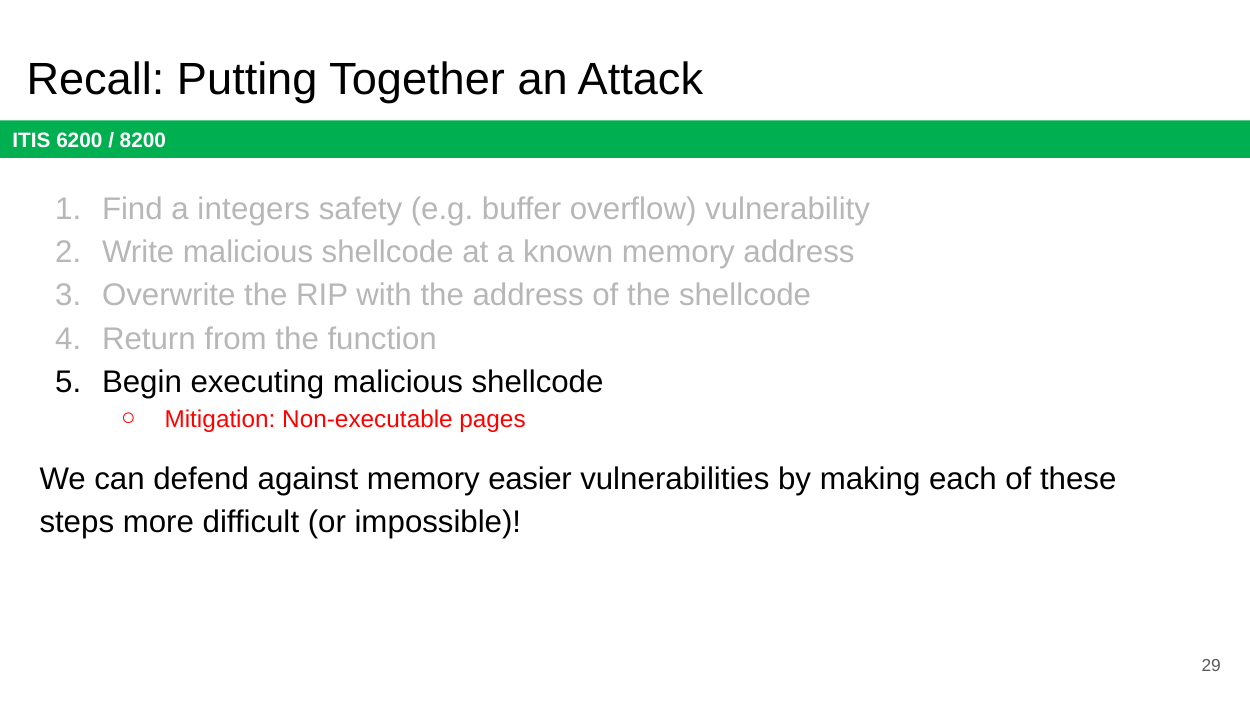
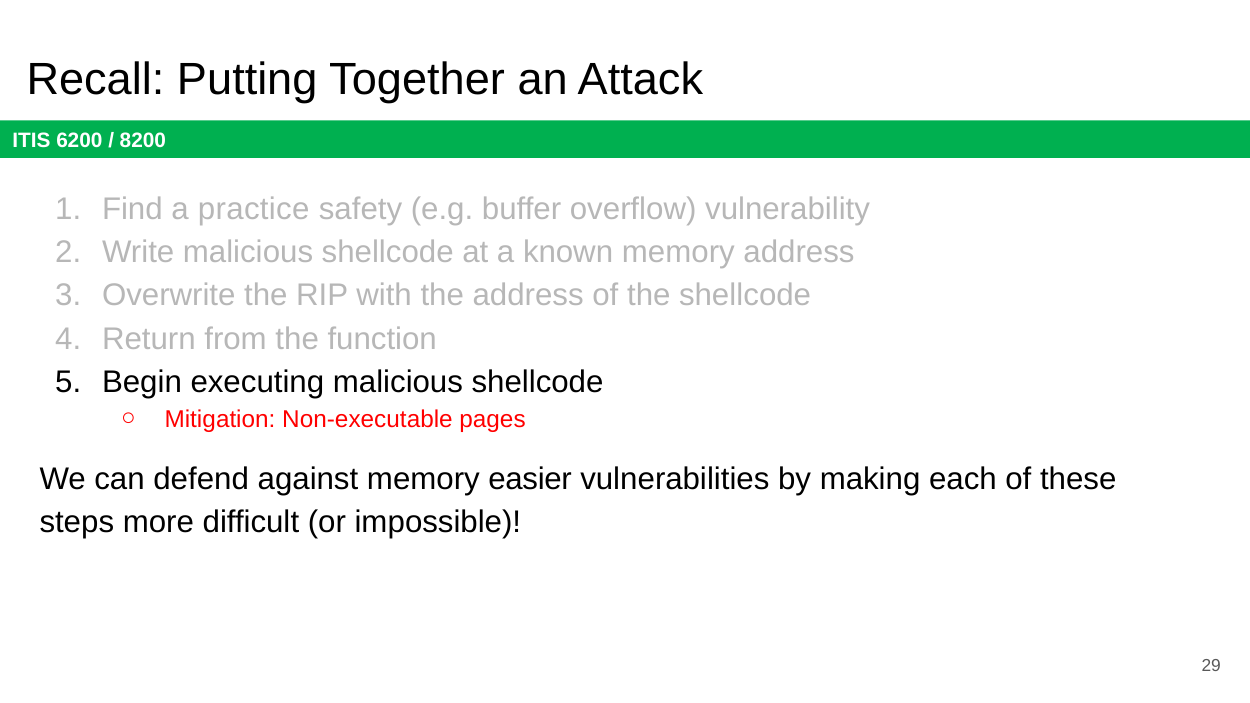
integers: integers -> practice
